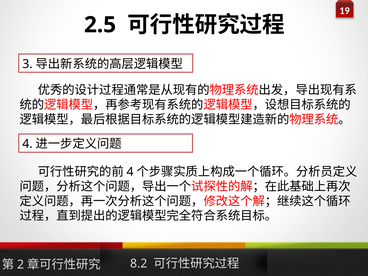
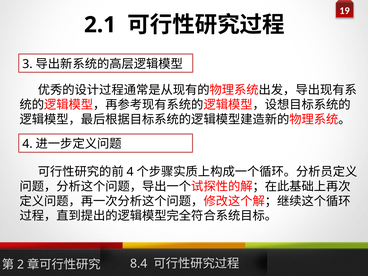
2.5: 2.5 -> 2.1
8.2: 8.2 -> 8.4
